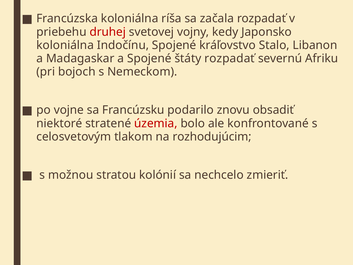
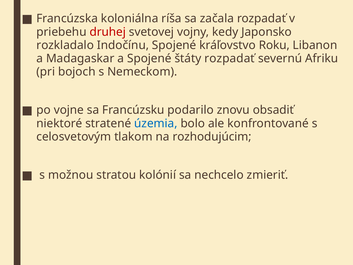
koloniálna at (65, 45): koloniálna -> rozkladalo
Stalo: Stalo -> Roku
územia colour: red -> blue
